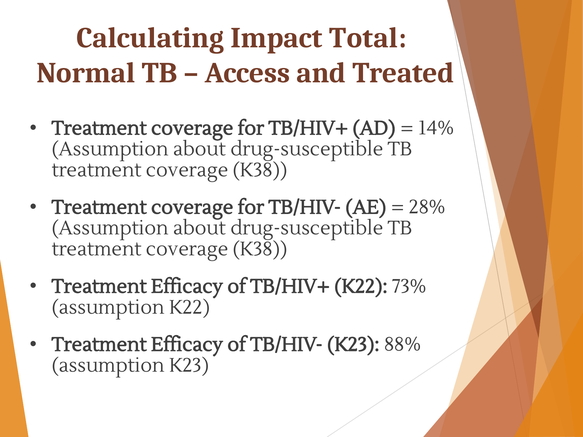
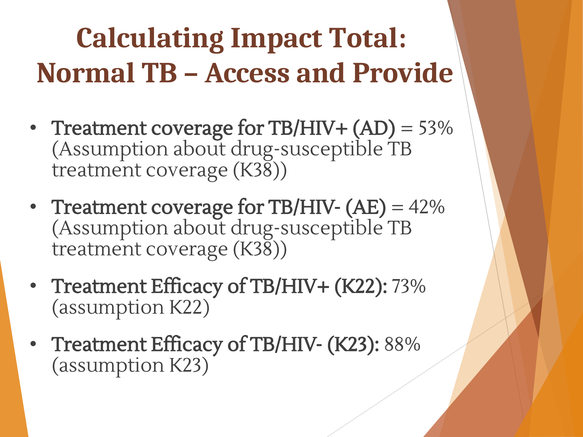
Treated: Treated -> Provide
14%: 14% -> 53%
28%: 28% -> 42%
